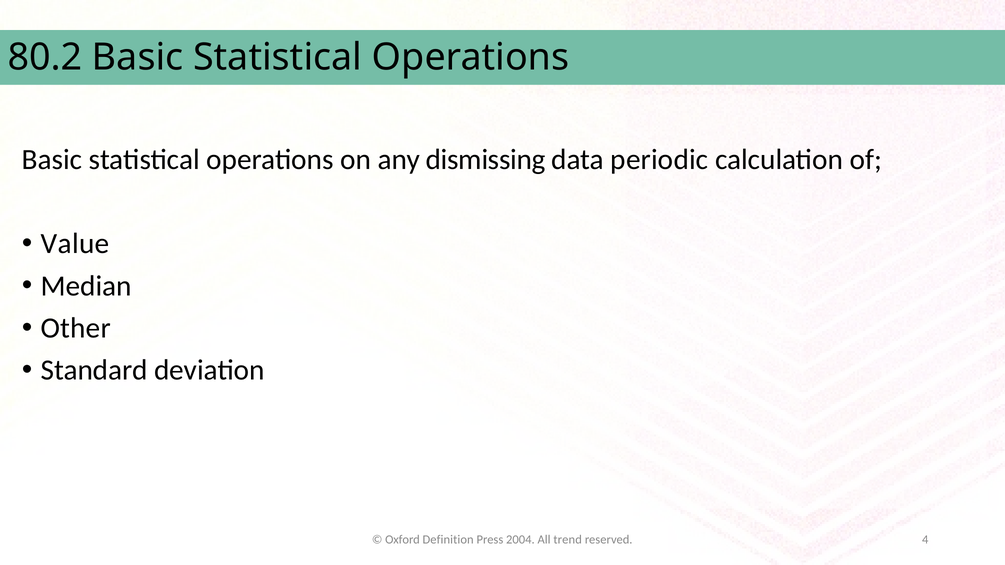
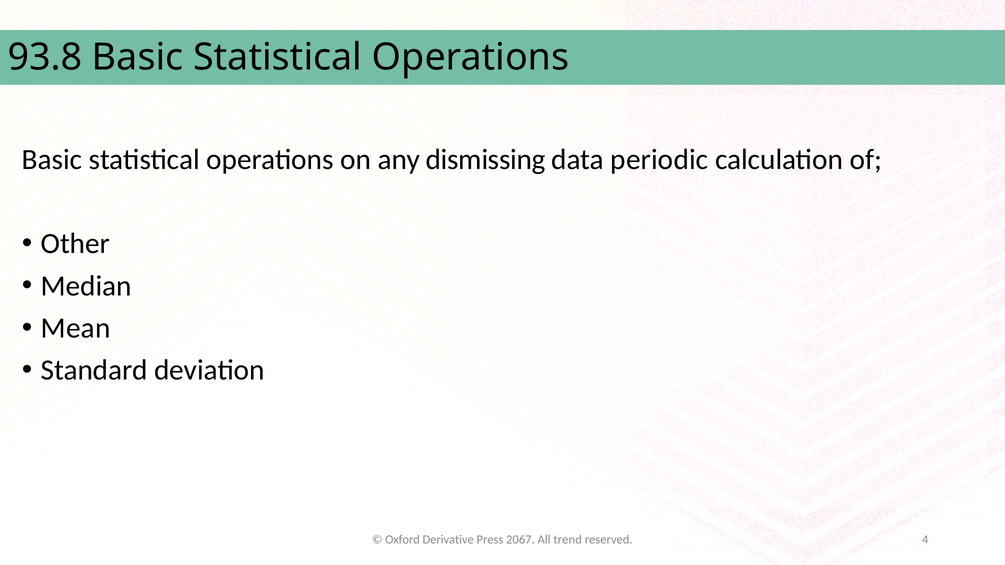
80.2: 80.2 -> 93.8
Value: Value -> Other
Other: Other -> Mean
Definition: Definition -> Derivative
2004: 2004 -> 2067
